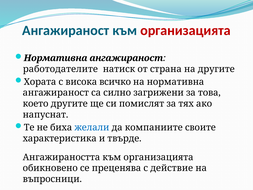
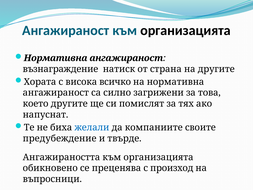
организацията at (185, 30) colour: red -> black
работодателите: работодателите -> възнаграждение
характеристика: характеристика -> предубеждение
действие: действие -> произход
